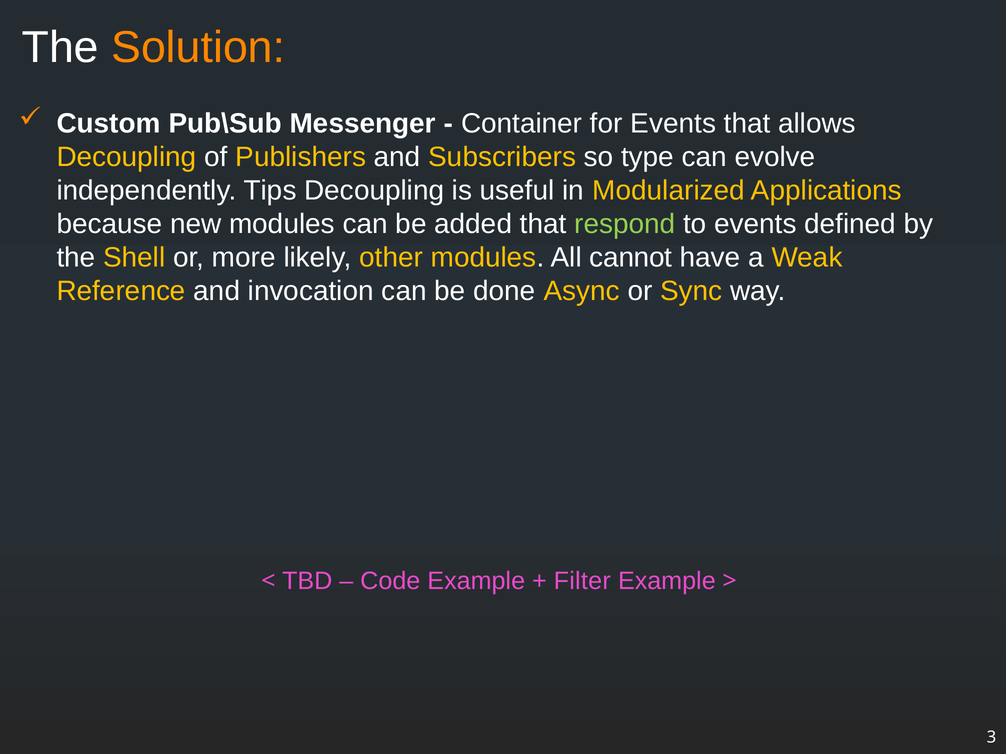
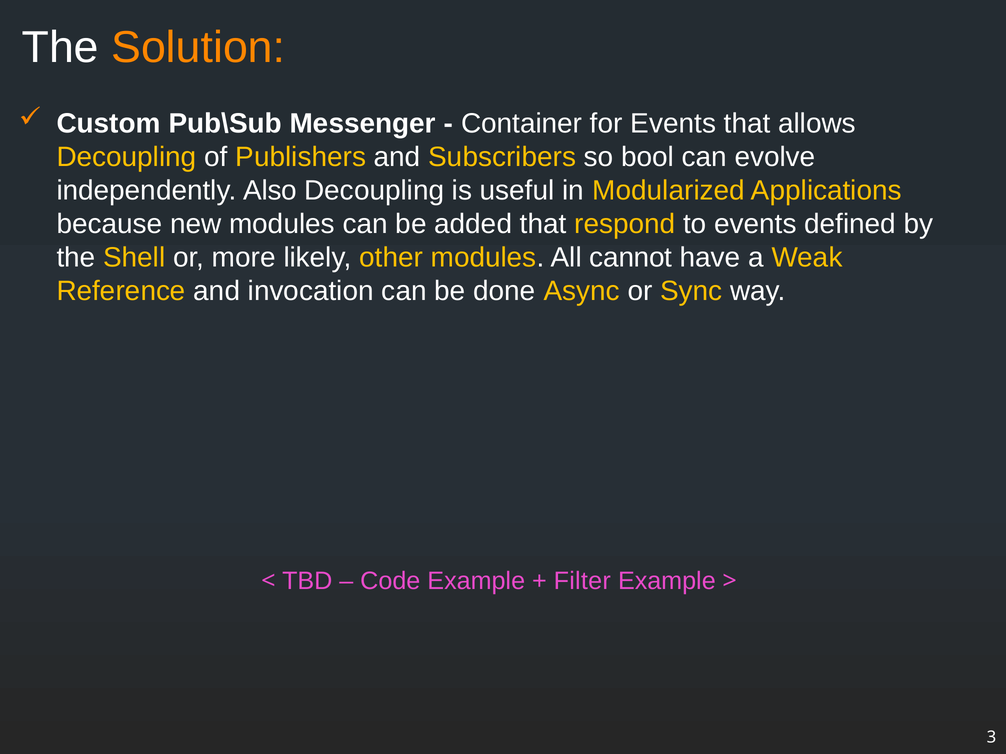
type: type -> bool
Tips: Tips -> Also
respond colour: light green -> yellow
